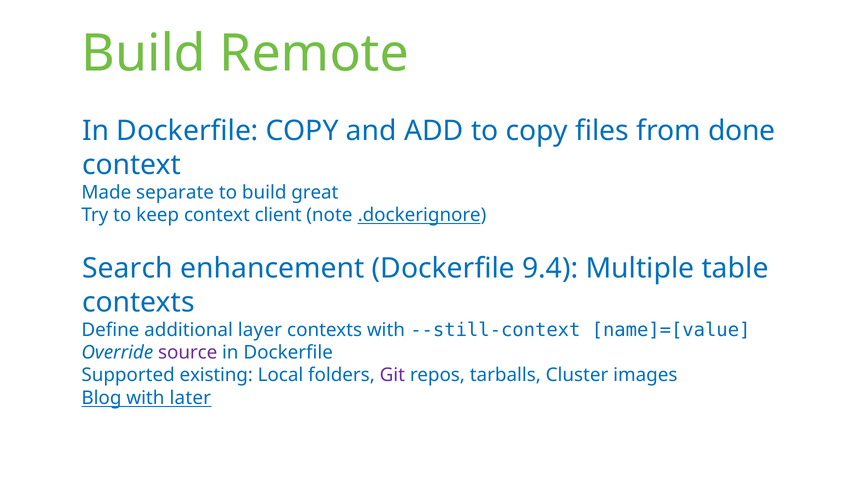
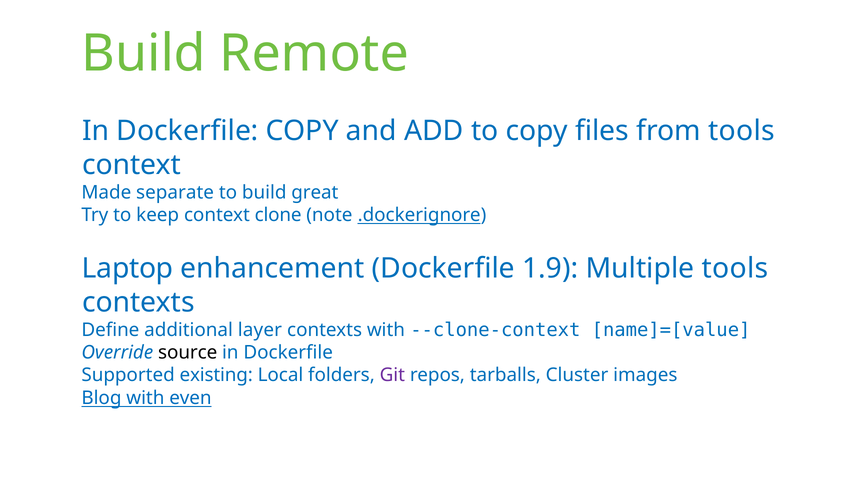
from done: done -> tools
client: client -> clone
Search: Search -> Laptop
9.4: 9.4 -> 1.9
Multiple table: table -> tools
--still-context: --still-context -> --clone-context
source colour: purple -> black
later: later -> even
